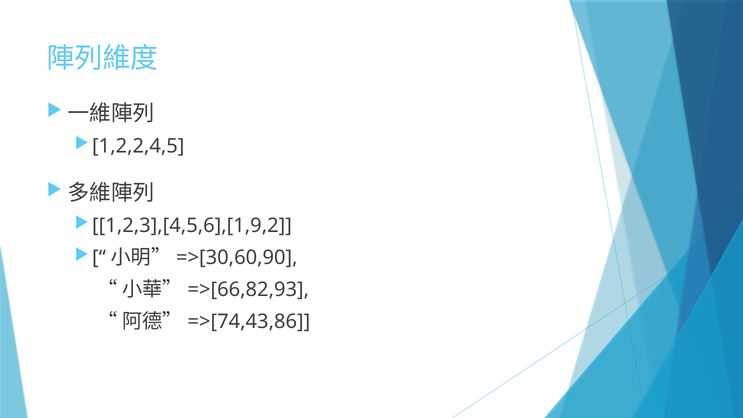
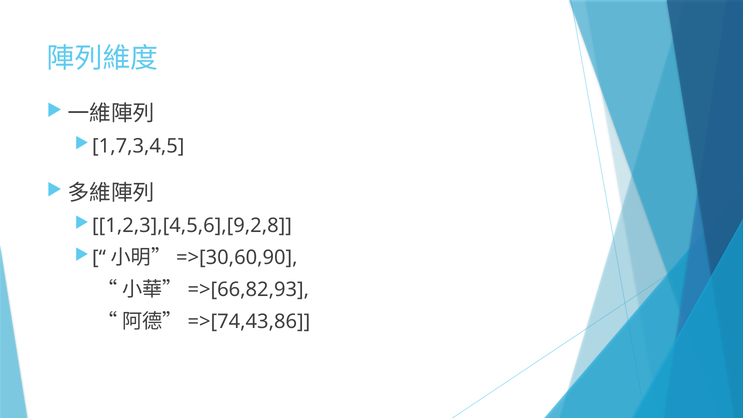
1,2,2,4,5: 1,2,2,4,5 -> 1,7,3,4,5
1,2,3],[4,5,6],[1,9,2: 1,2,3],[4,5,6],[1,9,2 -> 1,2,3],[4,5,6],[9,2,8
